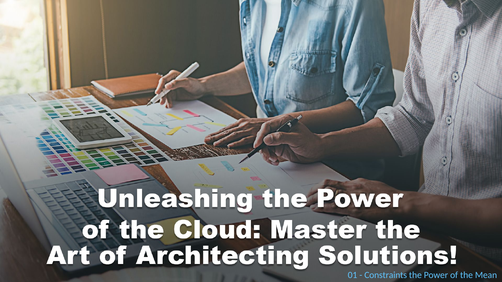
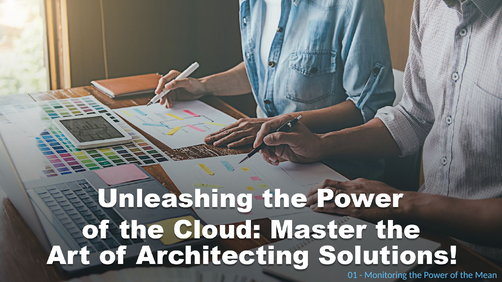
Constraints: Constraints -> Monitoring
